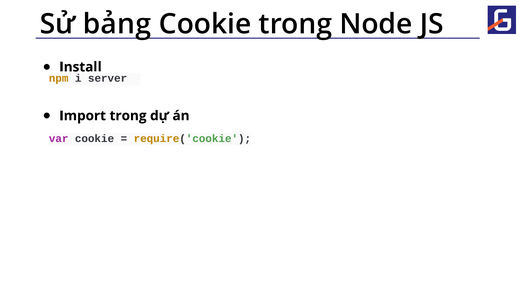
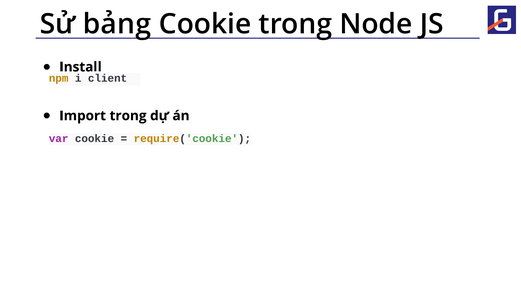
server: server -> client
